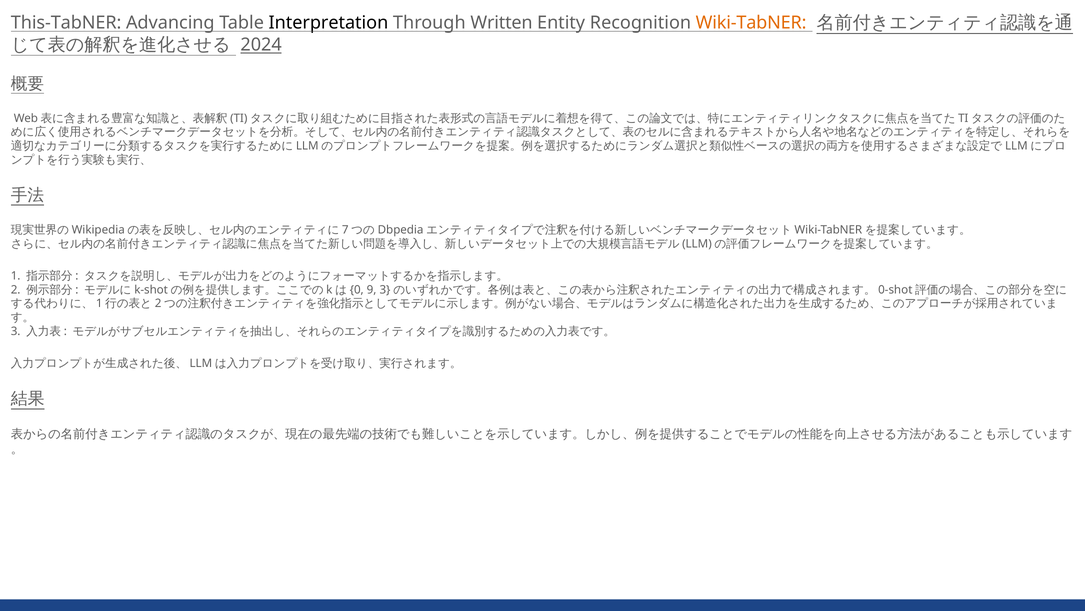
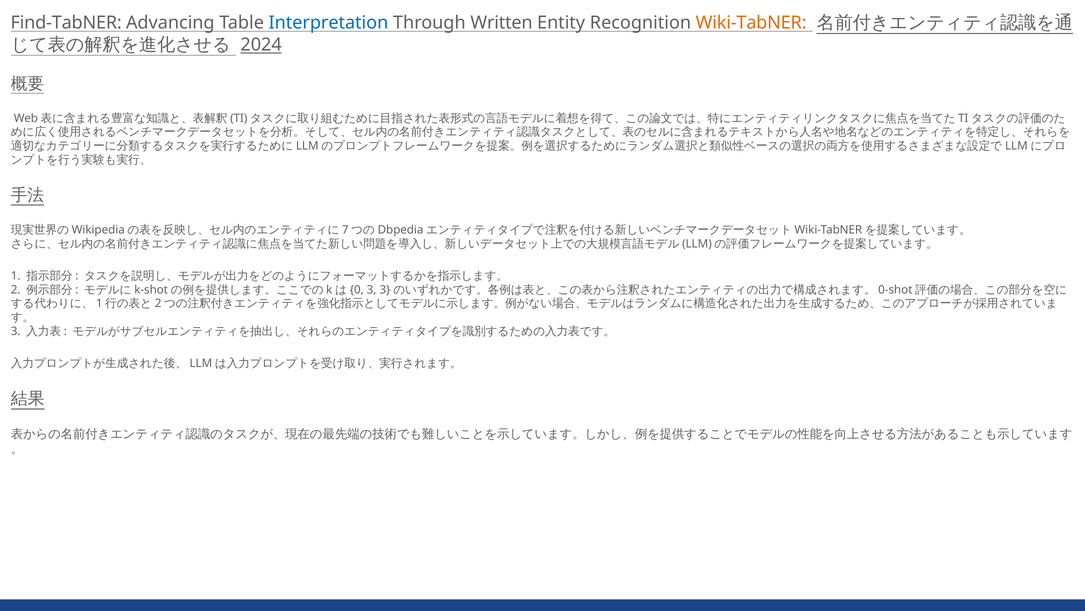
This-TabNER: This-TabNER -> Find-TabNER
Interpretation colour: black -> blue
9 at (372, 289): 9 -> 3
